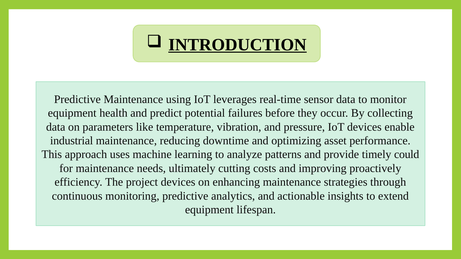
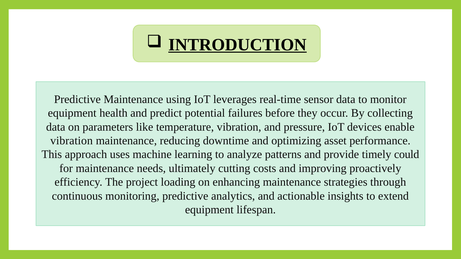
industrial at (72, 141): industrial -> vibration
project devices: devices -> loading
